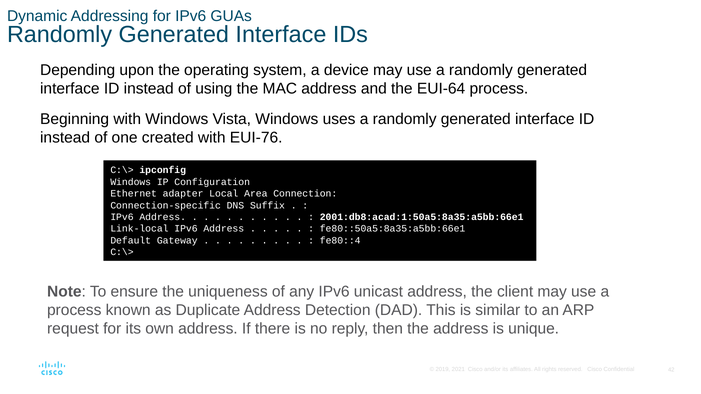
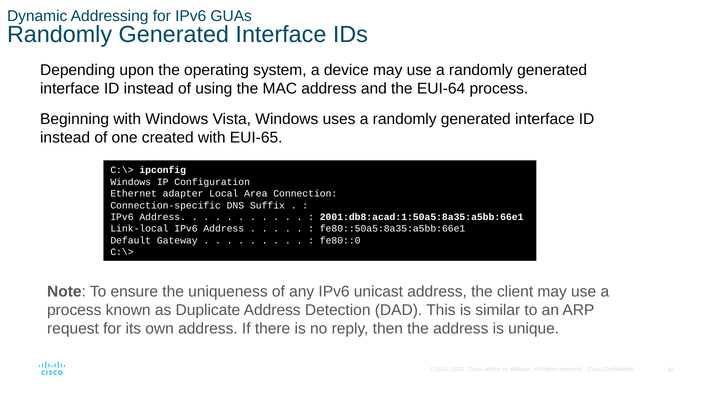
EUI-76: EUI-76 -> EUI-65
fe80::4: fe80::4 -> fe80::0
